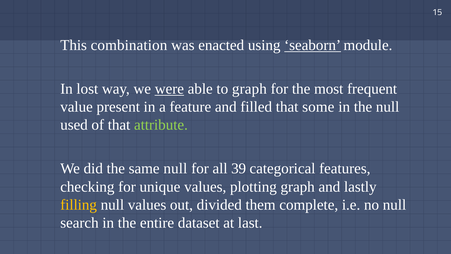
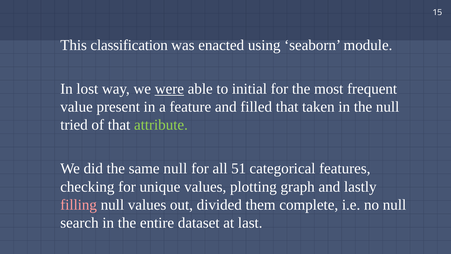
combination: combination -> classification
seaborn underline: present -> none
to graph: graph -> initial
some: some -> taken
used: used -> tried
39: 39 -> 51
filling colour: yellow -> pink
